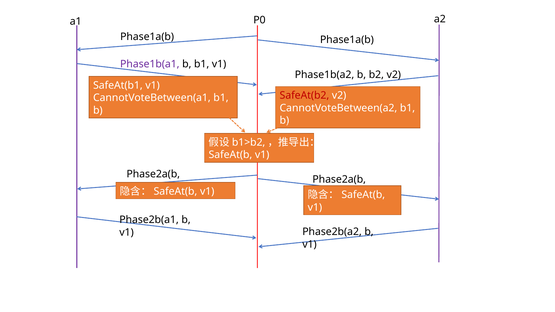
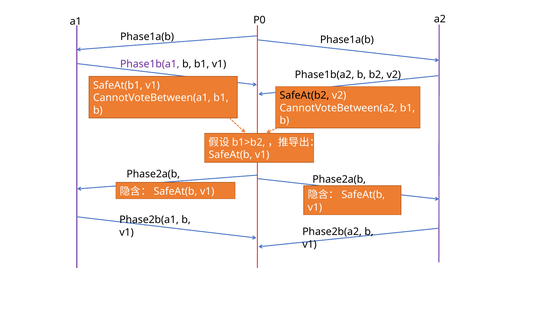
SafeAt(b2 colour: red -> black
